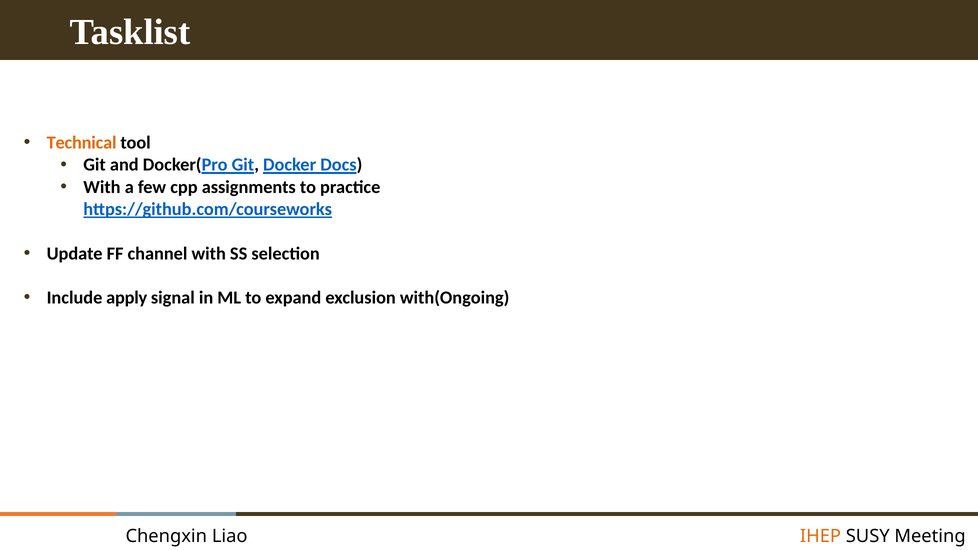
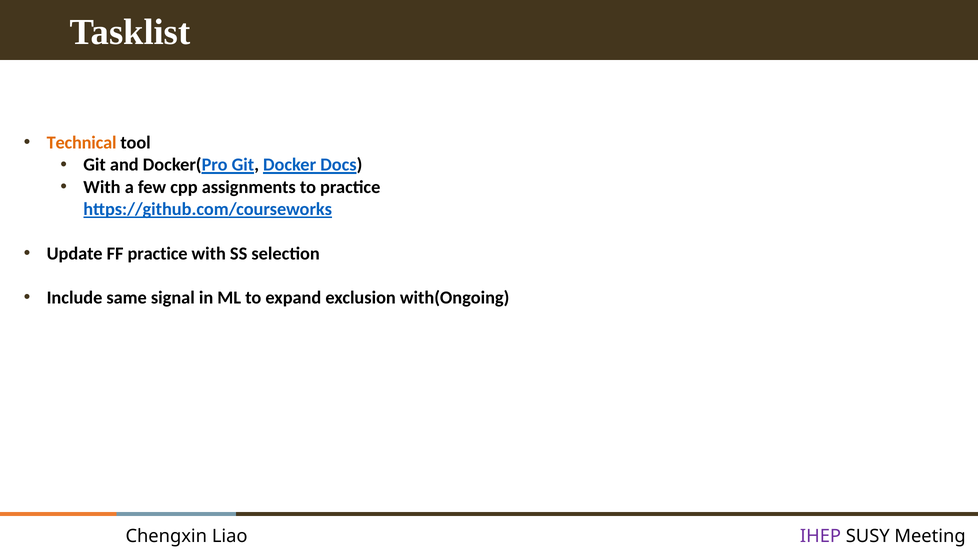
FF channel: channel -> practice
apply: apply -> same
IHEP colour: orange -> purple
